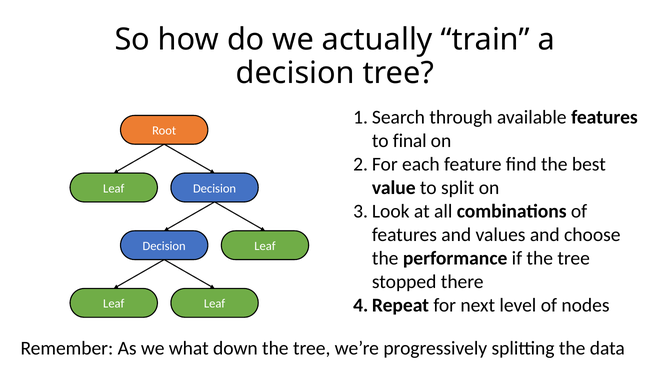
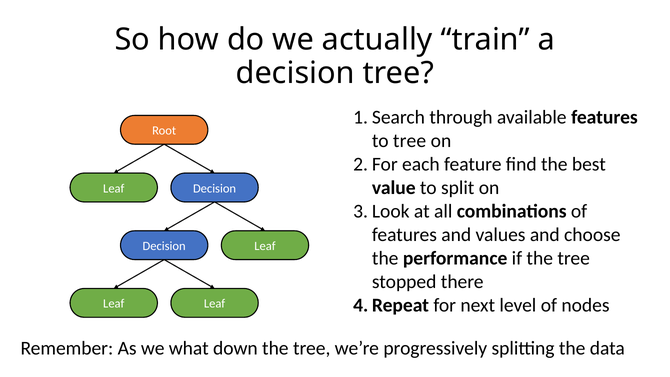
to final: final -> tree
